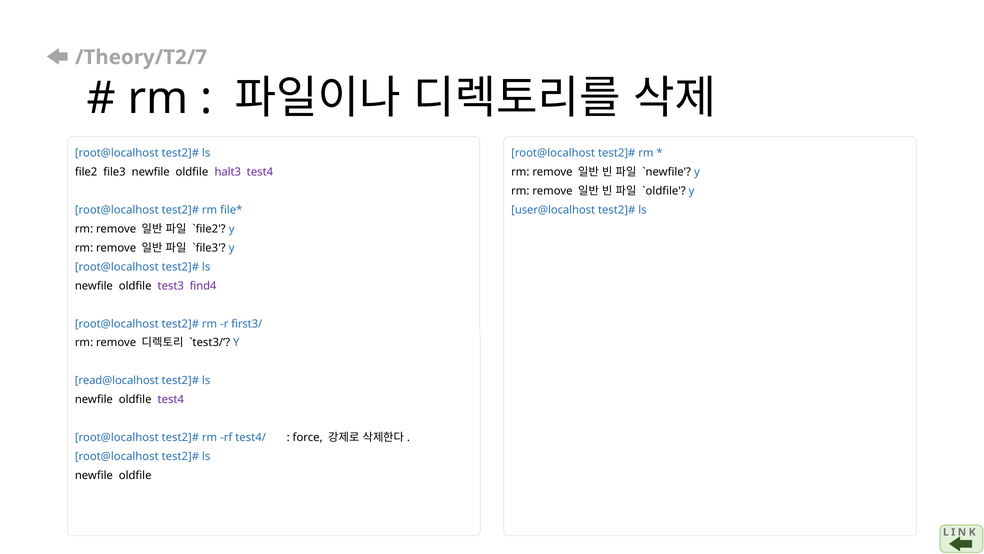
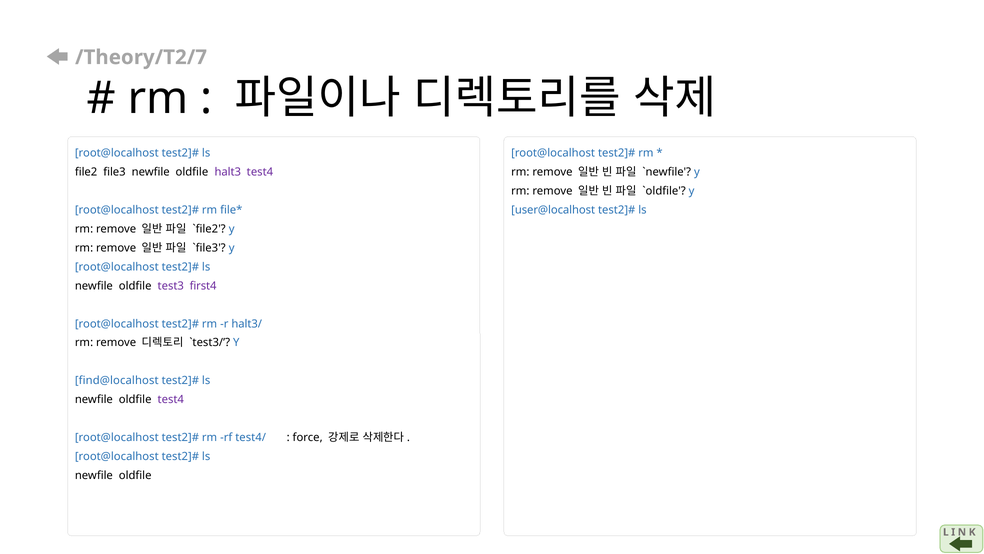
find4: find4 -> first4
first3/: first3/ -> halt3/
read@localhost: read@localhost -> find@localhost
